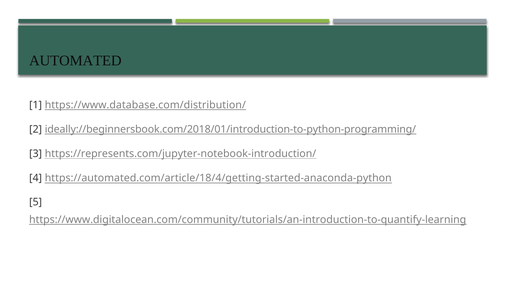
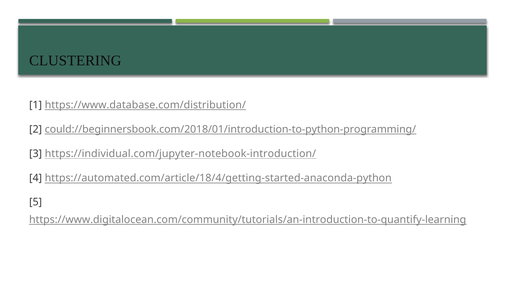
AUTOMATED: AUTOMATED -> CLUSTERING
ideally://beginnersbook.com/2018/01/introduction-to-python-programming/: ideally://beginnersbook.com/2018/01/introduction-to-python-programming/ -> could://beginnersbook.com/2018/01/introduction-to-python-programming/
https://represents.com/jupyter-notebook-introduction/: https://represents.com/jupyter-notebook-introduction/ -> https://individual.com/jupyter-notebook-introduction/
